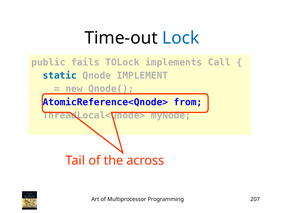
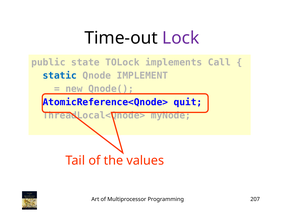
Lock colour: blue -> purple
fails: fails -> state
from: from -> quit
across: across -> values
